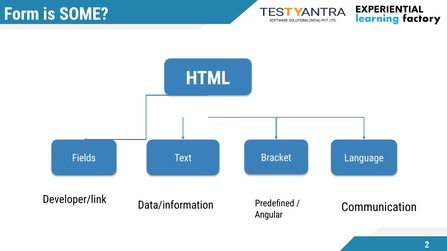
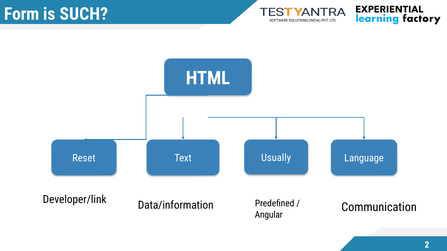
SOME: SOME -> SUCH
Fields: Fields -> Reset
Bracket: Bracket -> Usually
